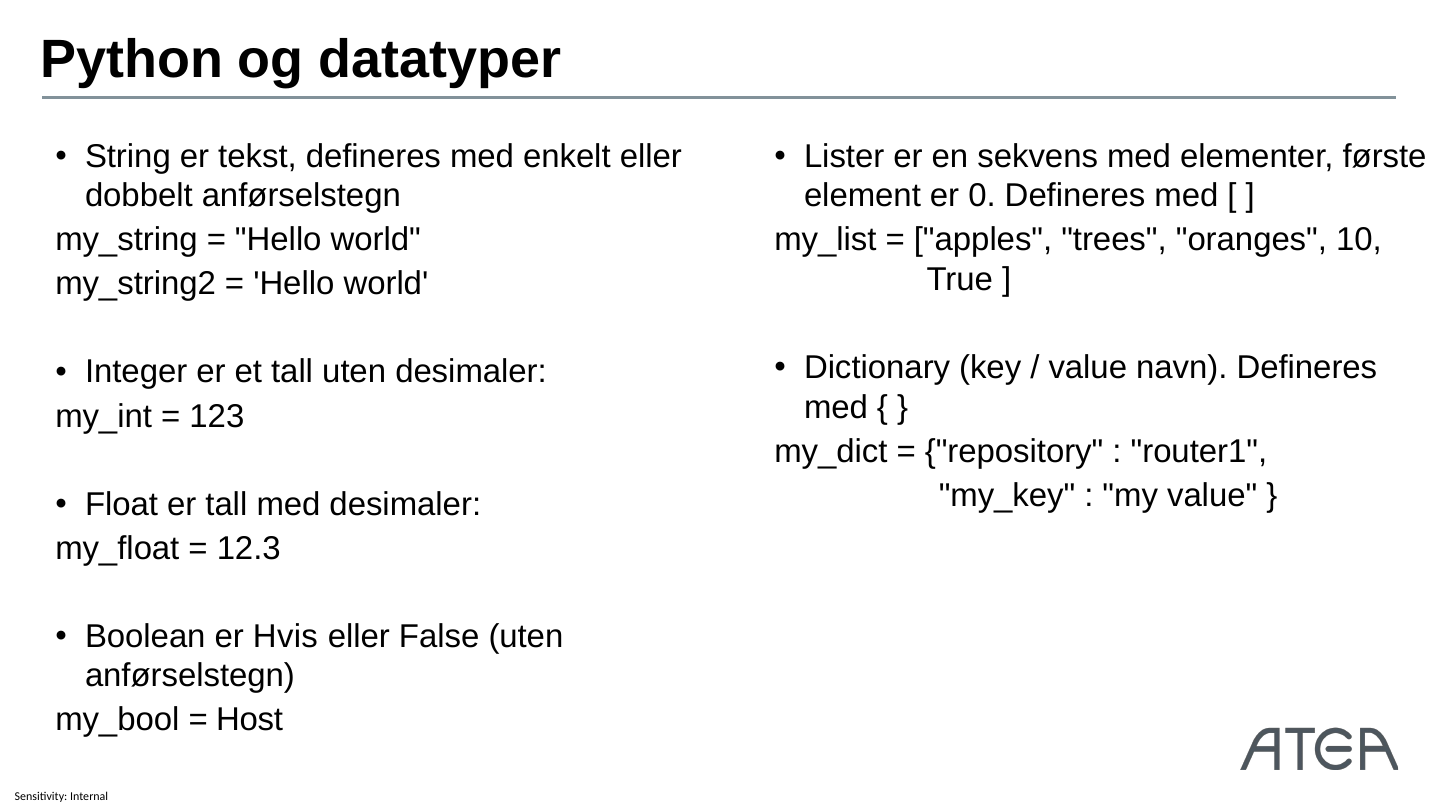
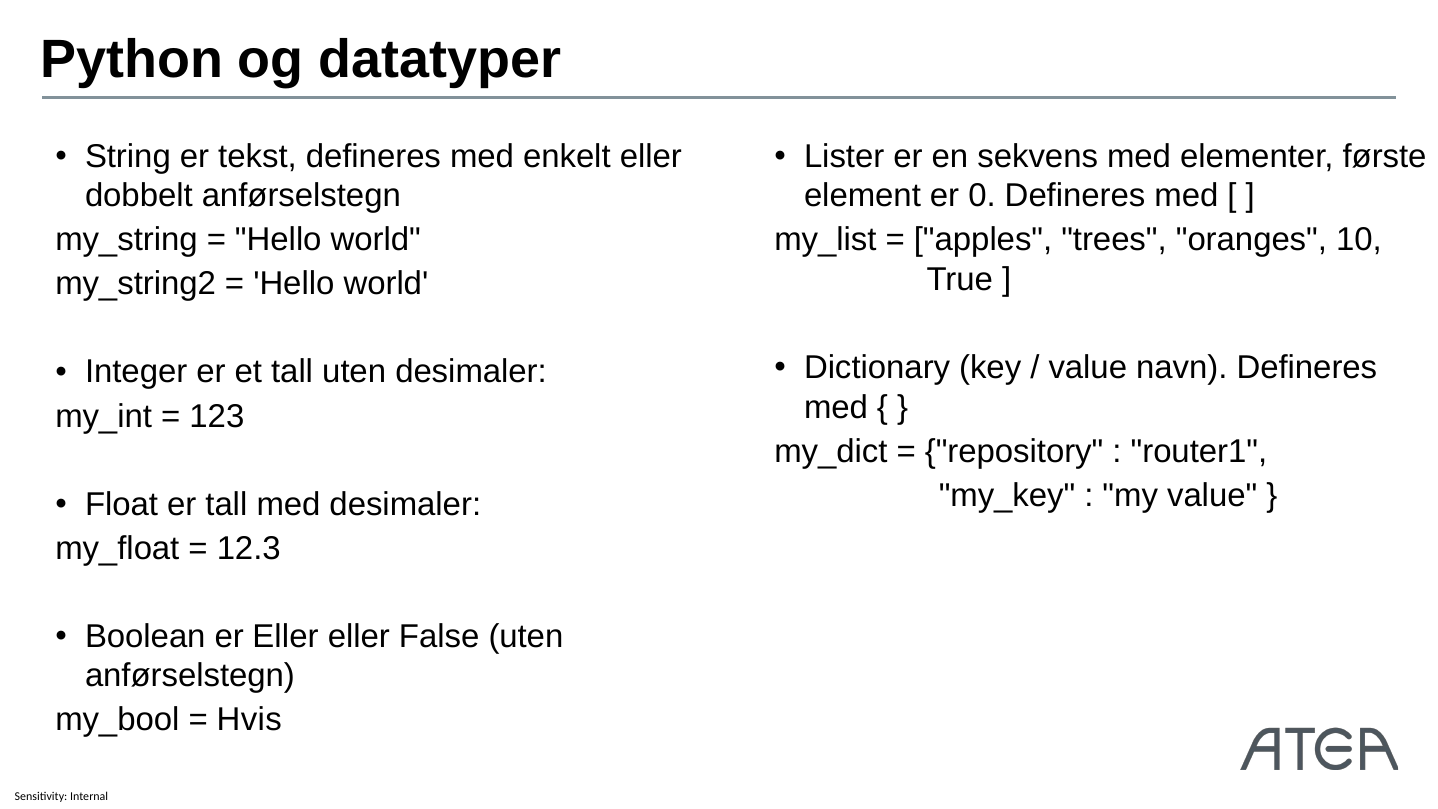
er Hvis: Hvis -> Eller
Host: Host -> Hvis
